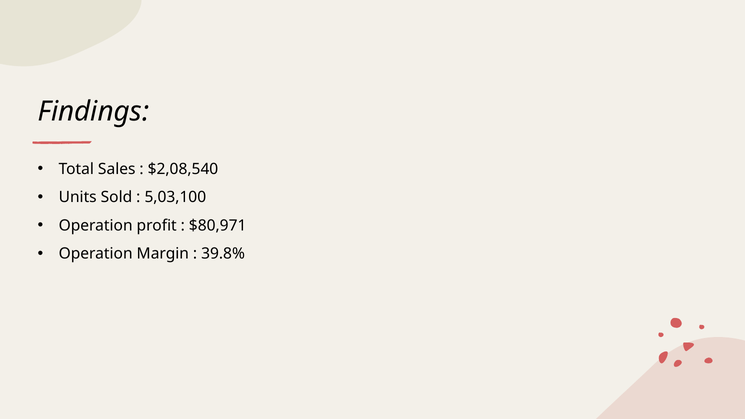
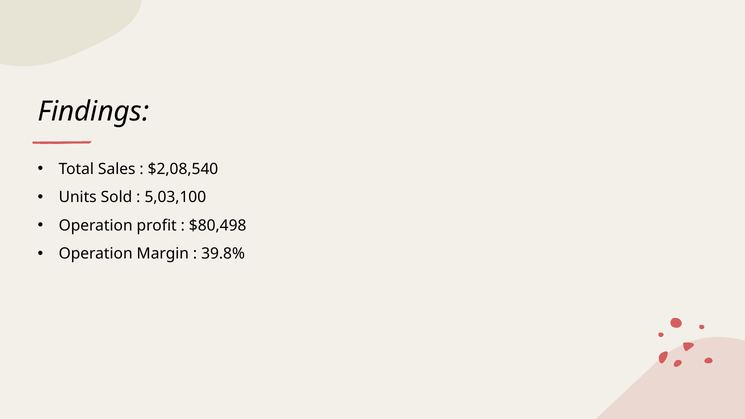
$80,971: $80,971 -> $80,498
